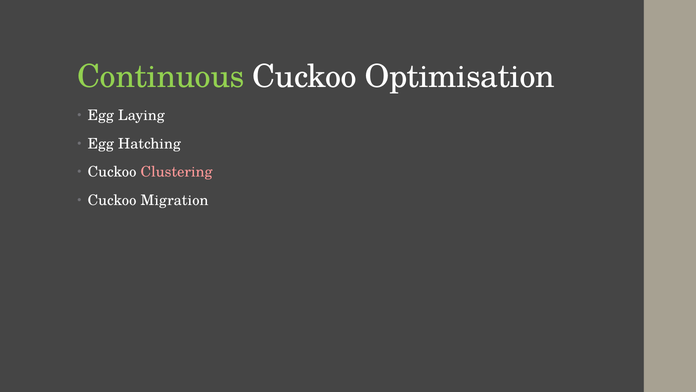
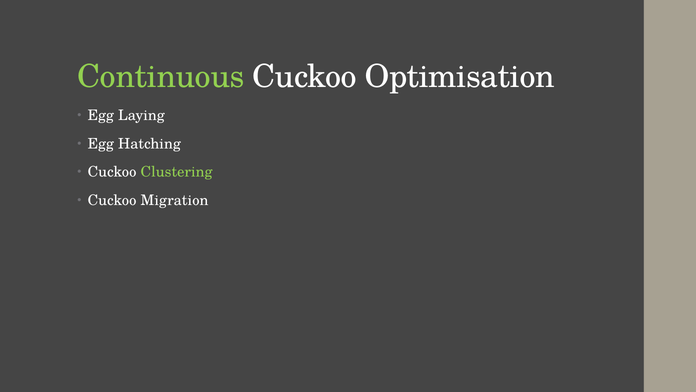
Clustering colour: pink -> light green
